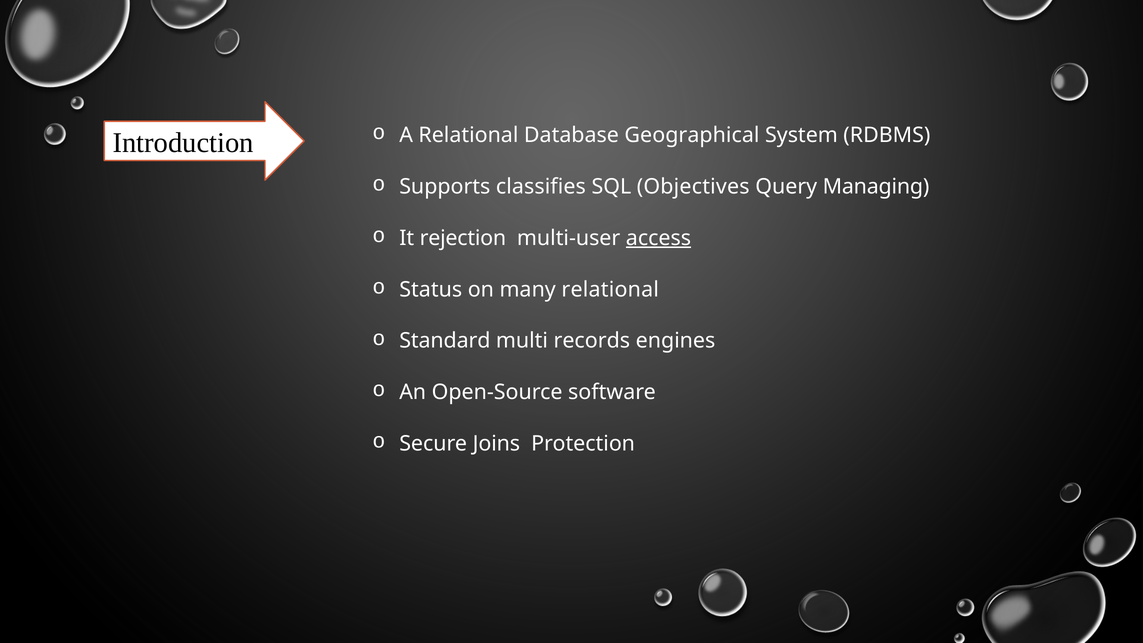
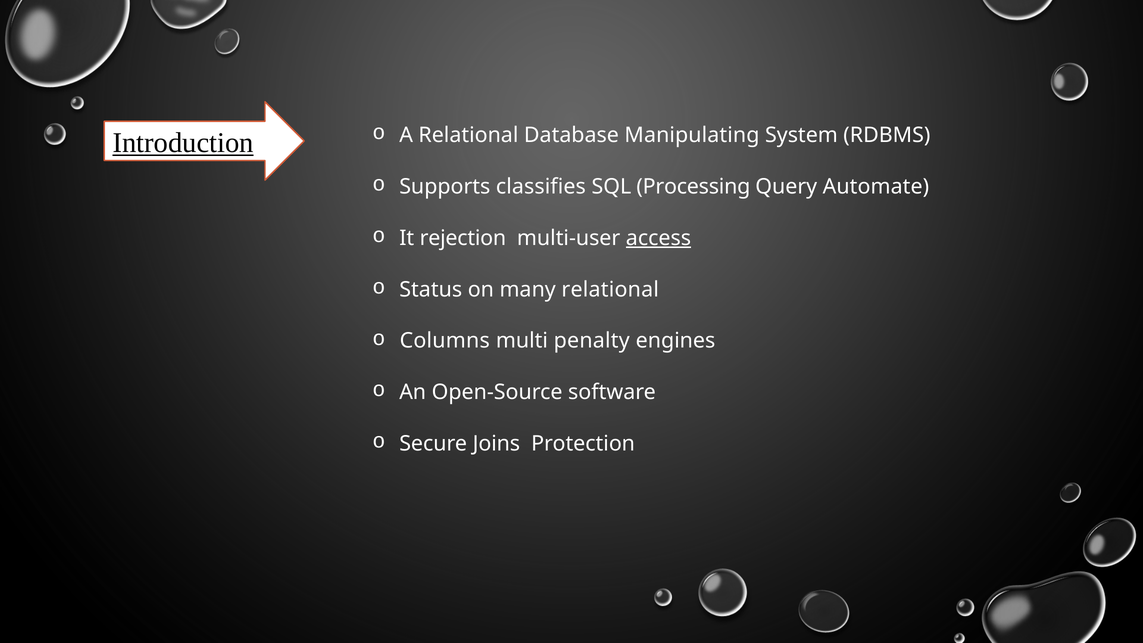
Geographical: Geographical -> Manipulating
Introduction underline: none -> present
Objectives: Objectives -> Processing
Managing: Managing -> Automate
Standard: Standard -> Columns
records: records -> penalty
